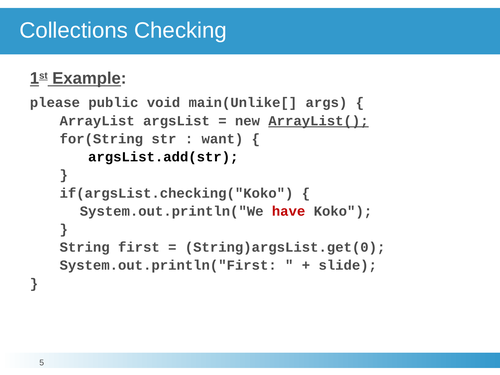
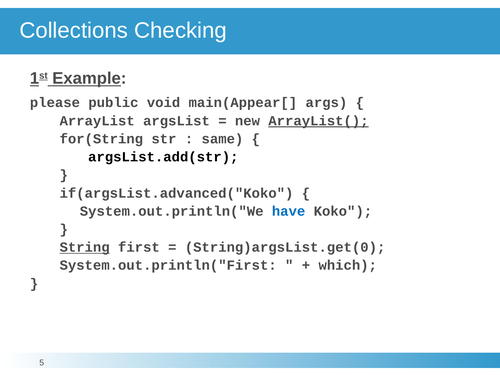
main(Unlike[: main(Unlike[ -> main(Appear[
want: want -> same
if(argsList.checking("Koko: if(argsList.checking("Koko -> if(argsList.advanced("Koko
have colour: red -> blue
String underline: none -> present
slide: slide -> which
